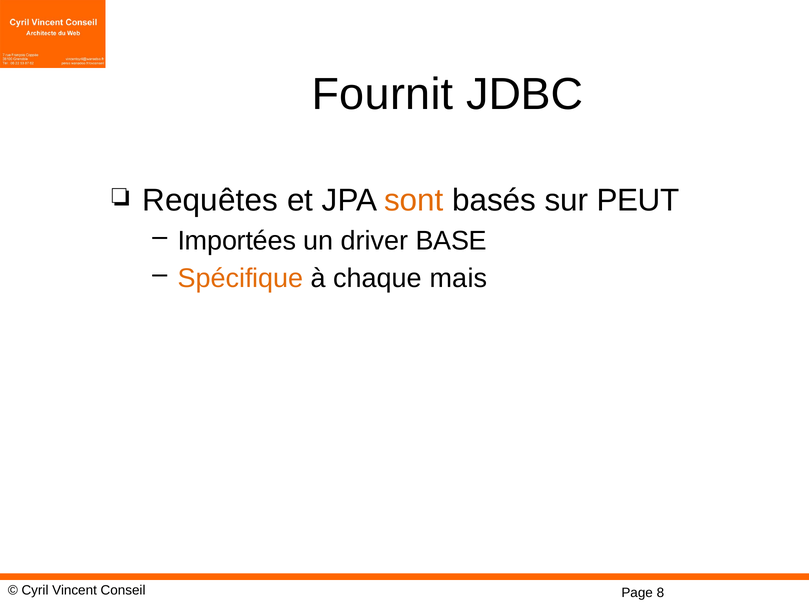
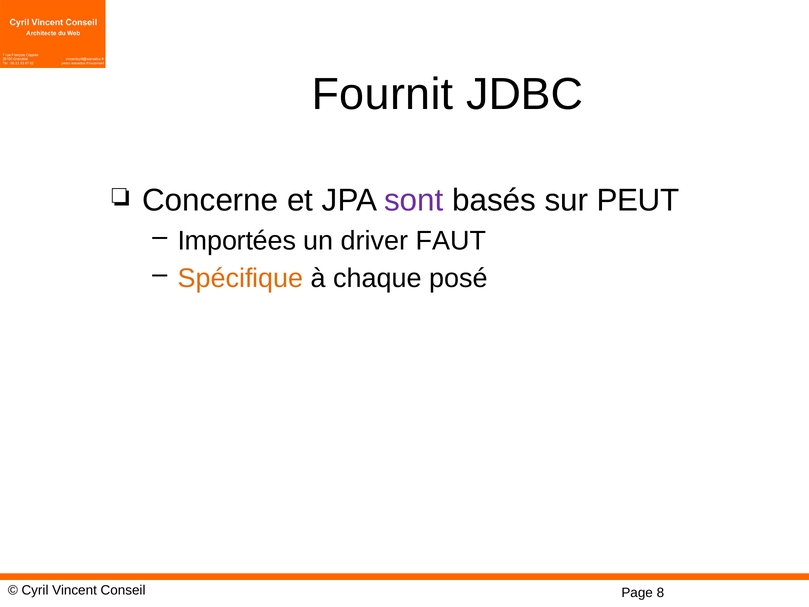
Requêtes: Requêtes -> Concerne
sont colour: orange -> purple
BASE: BASE -> FAUT
mais: mais -> posé
